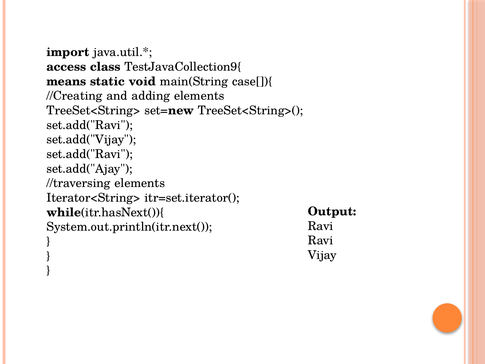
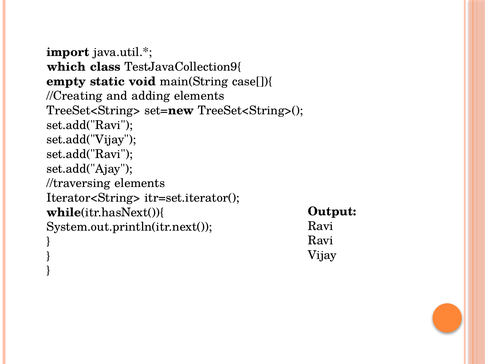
access: access -> which
means: means -> empty
